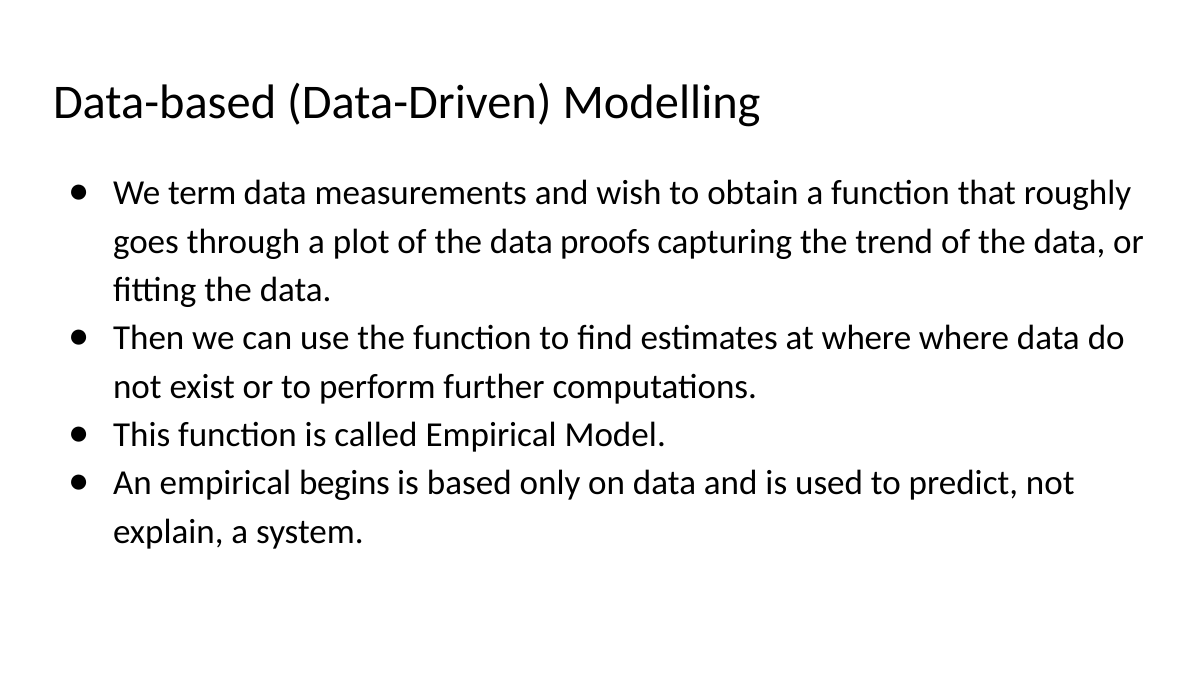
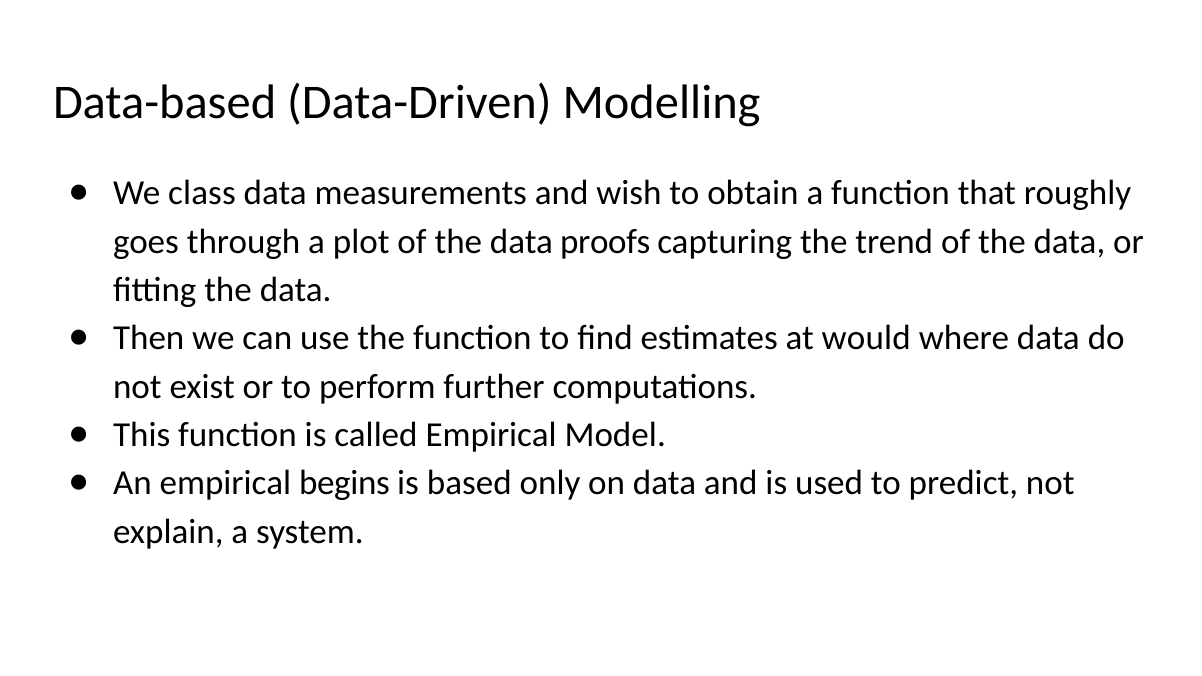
term: term -> class
at where: where -> would
